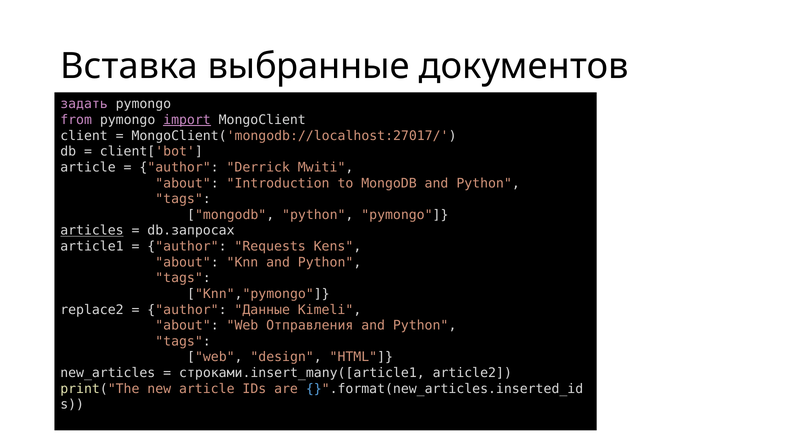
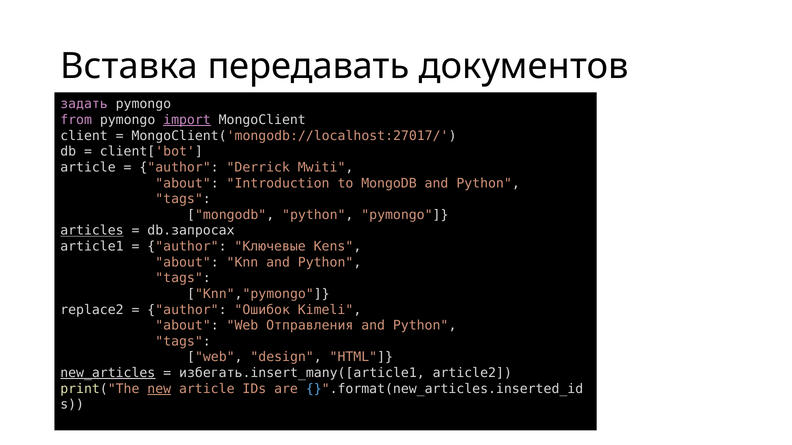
выбранные: выбранные -> передавать
Requests: Requests -> Ключевые
Данные: Данные -> Ошибок
new_articles underline: none -> present
строками.insert_many([article1: строками.insert_many([article1 -> избегать.insert_many([article1
new underline: none -> present
